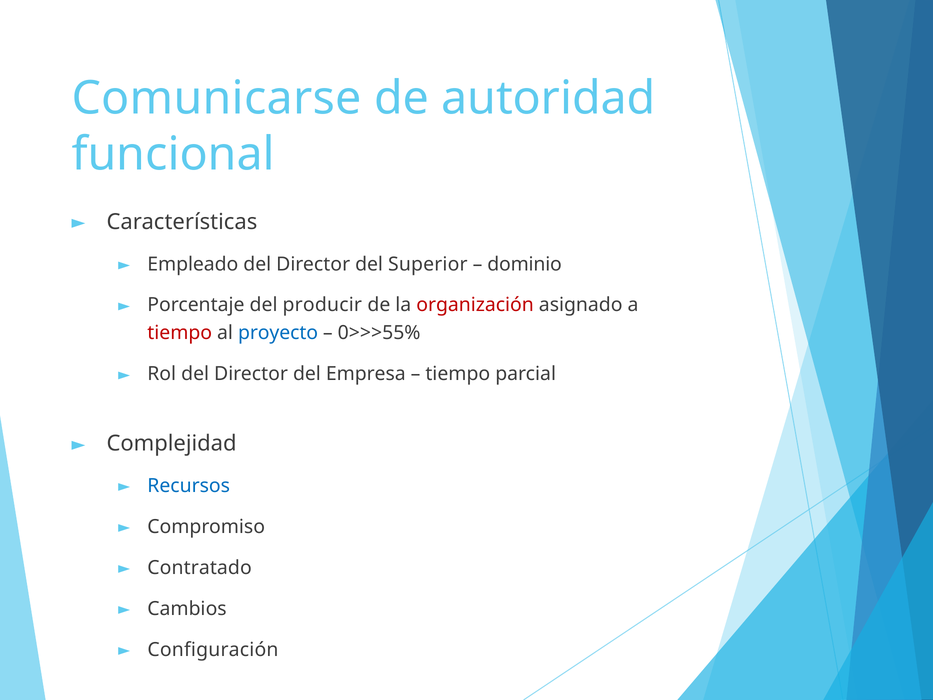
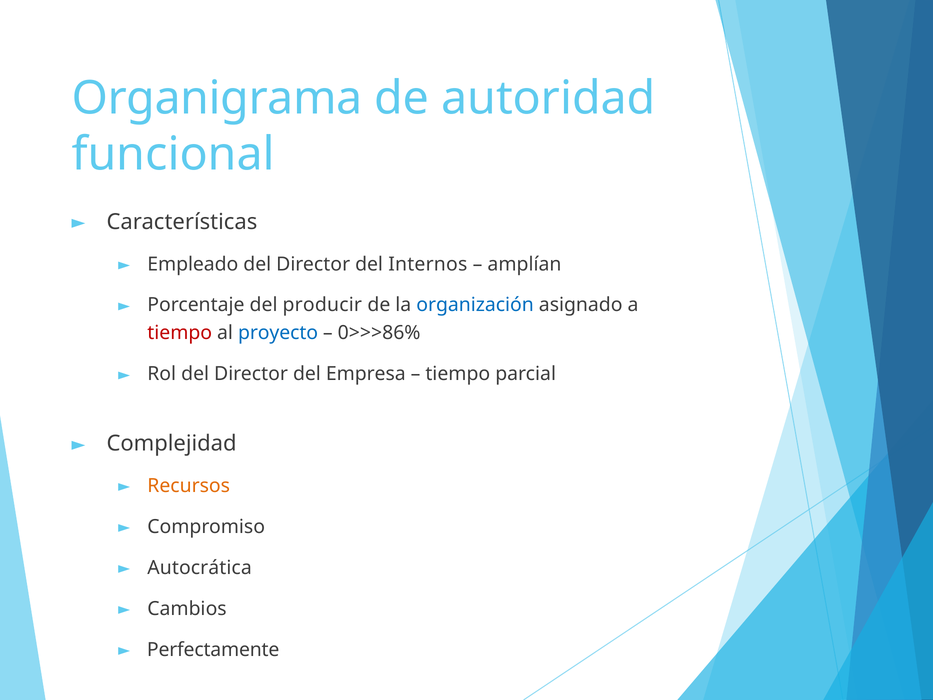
Comunicarse: Comunicarse -> Organigrama
Superior: Superior -> Internos
dominio: dominio -> amplían
organización colour: red -> blue
0>>>55%: 0>>>55% -> 0>>>86%
Recursos colour: blue -> orange
Contratado: Contratado -> Autocrática
Configuración: Configuración -> Perfectamente
